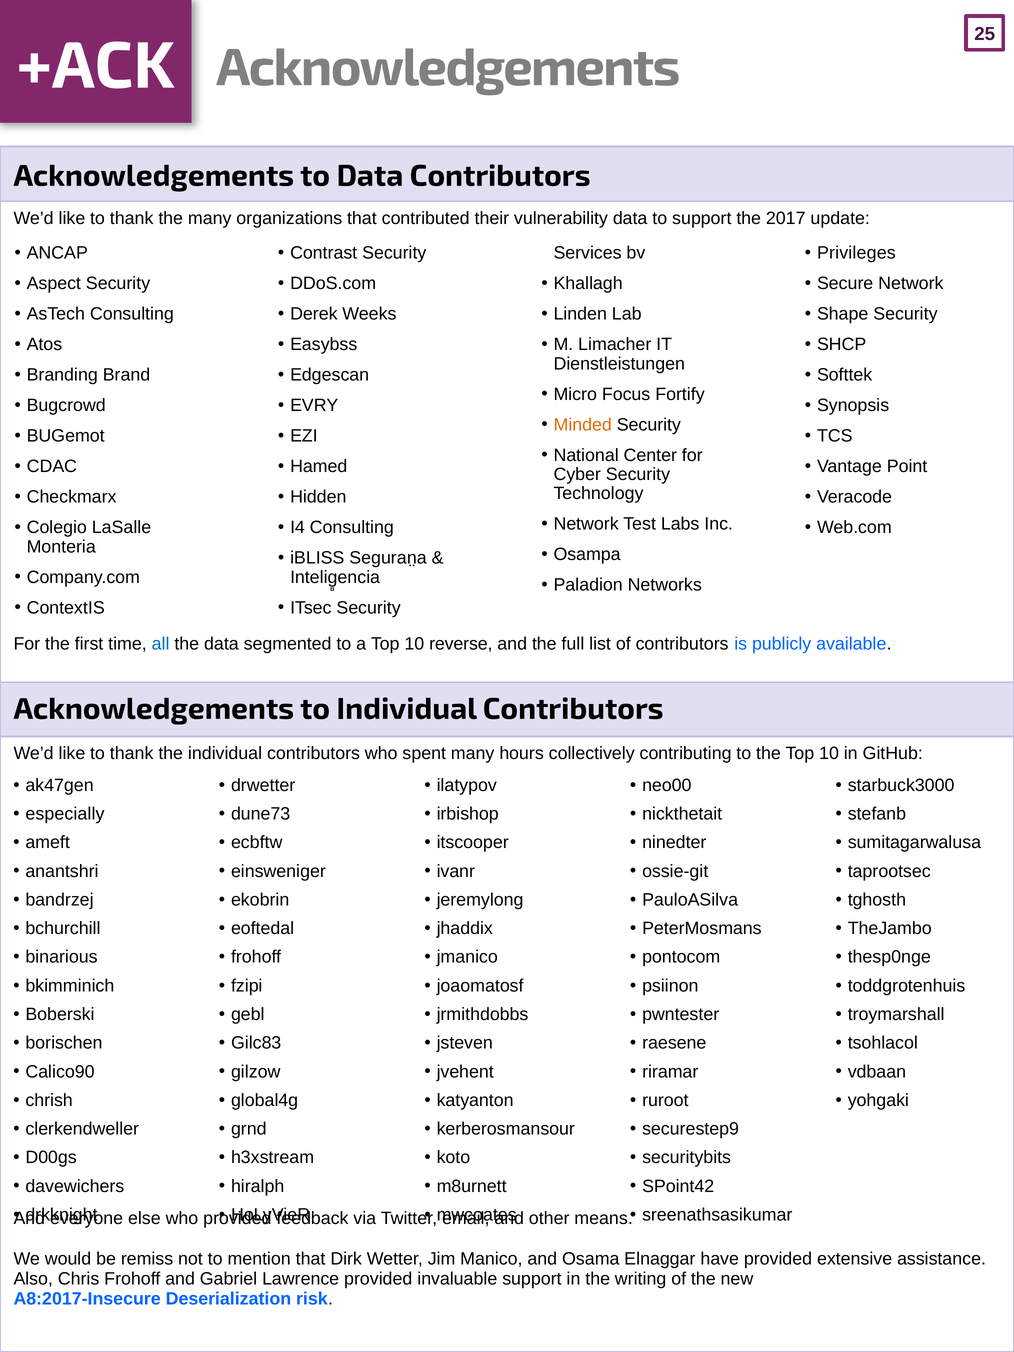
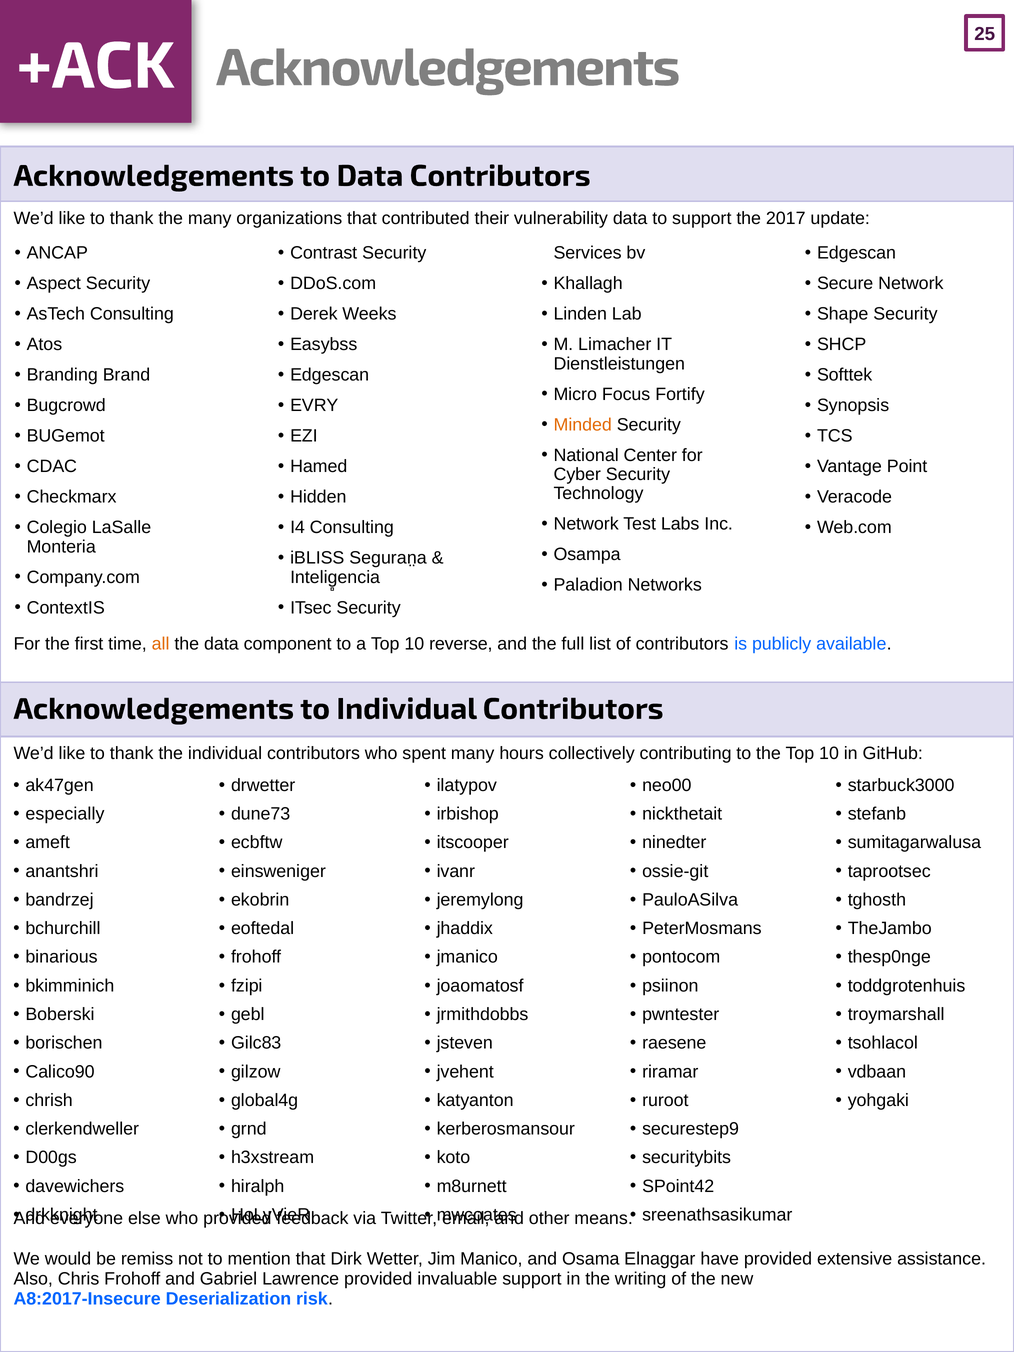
Privileges at (856, 253): Privileges -> Edgescan
all colour: blue -> orange
segmented: segmented -> component
